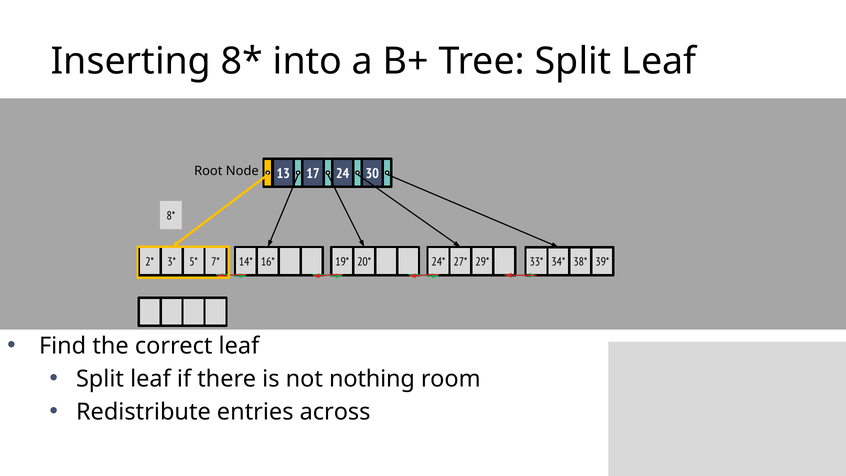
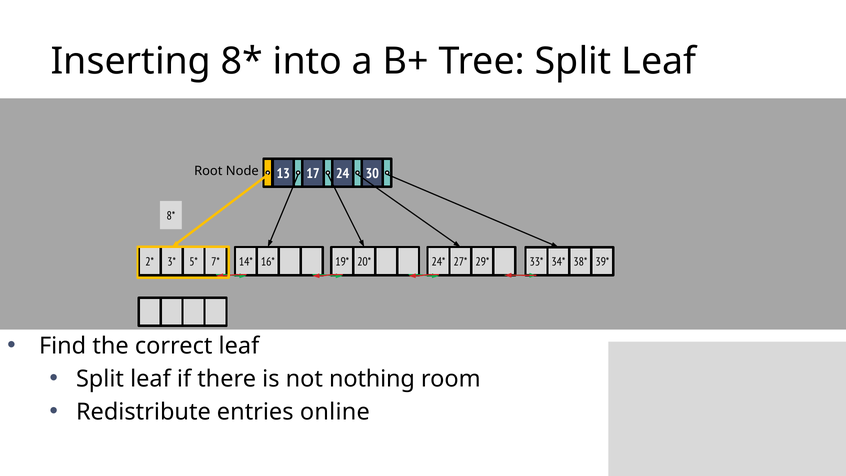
across: across -> online
